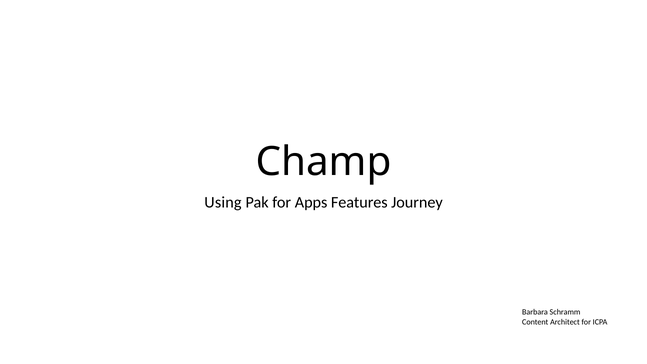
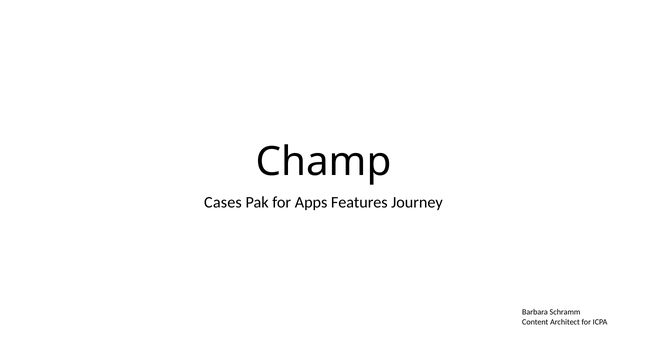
Using: Using -> Cases
